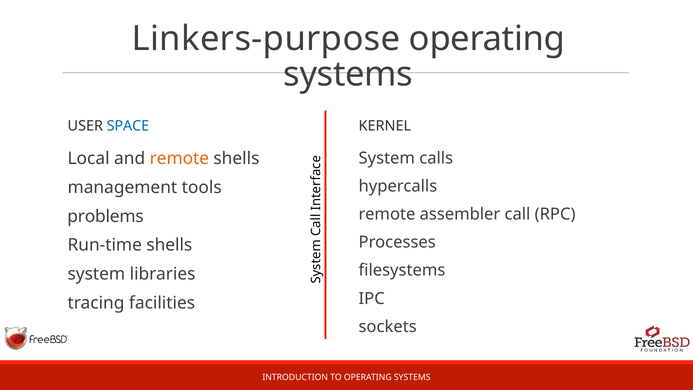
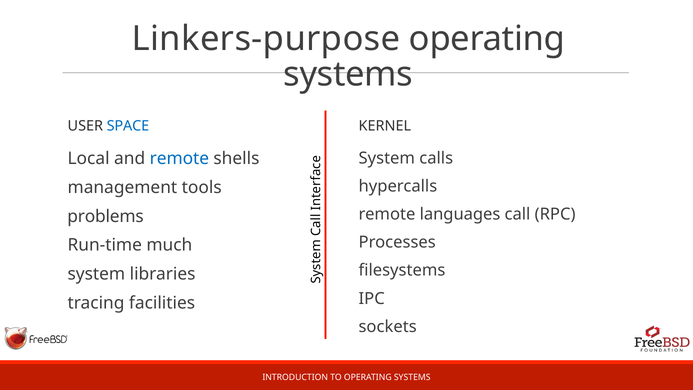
remote at (179, 159) colour: orange -> blue
assembler: assembler -> languages
Run-time shells: shells -> much
